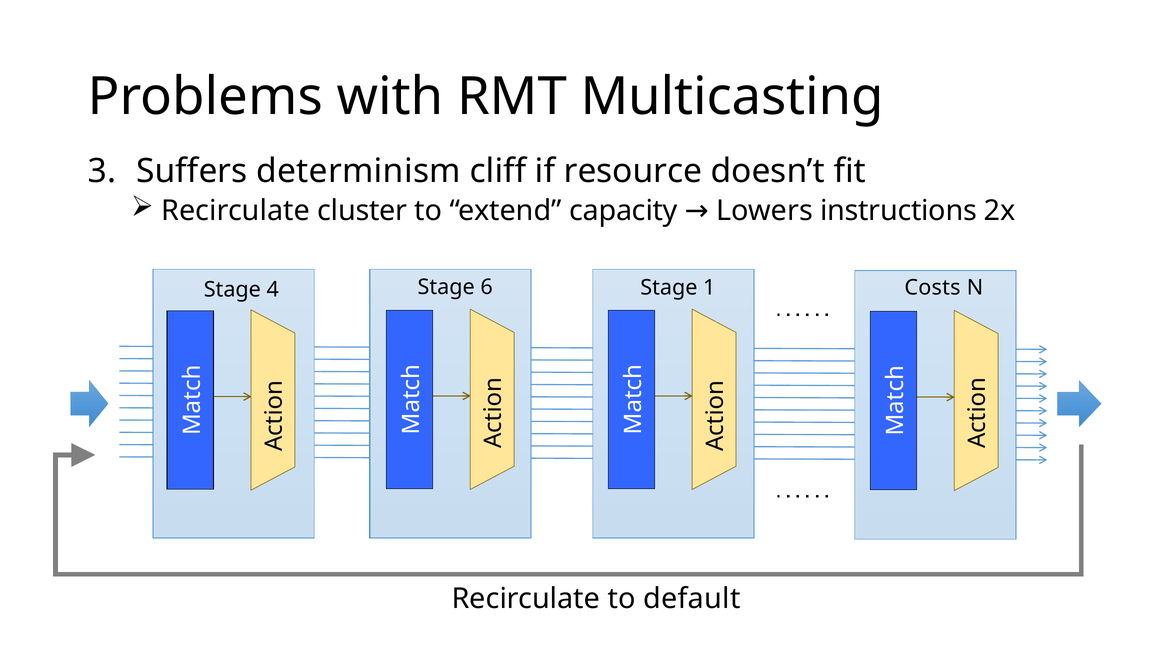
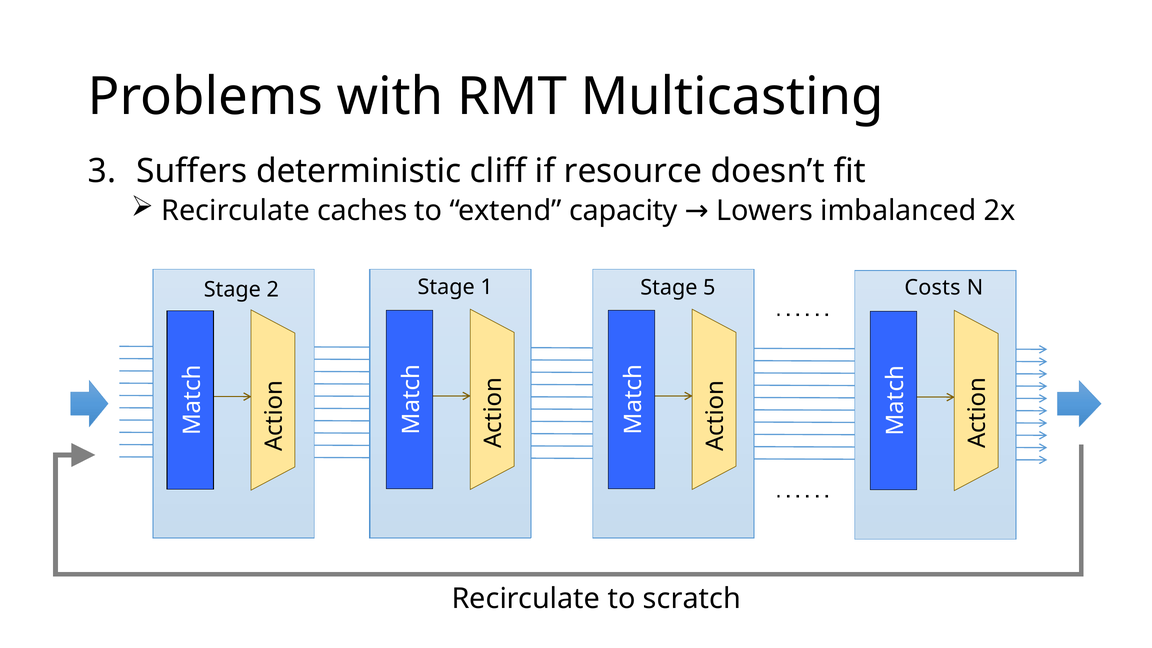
determinism: determinism -> deterministic
cluster: cluster -> caches
instructions: instructions -> imbalanced
4: 4 -> 2
6: 6 -> 1
1: 1 -> 5
default: default -> scratch
